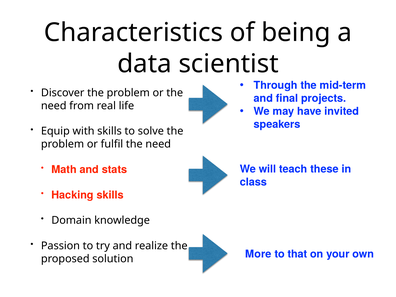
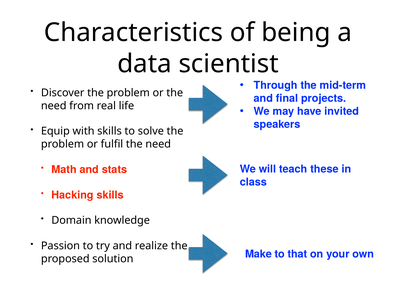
More: More -> Make
